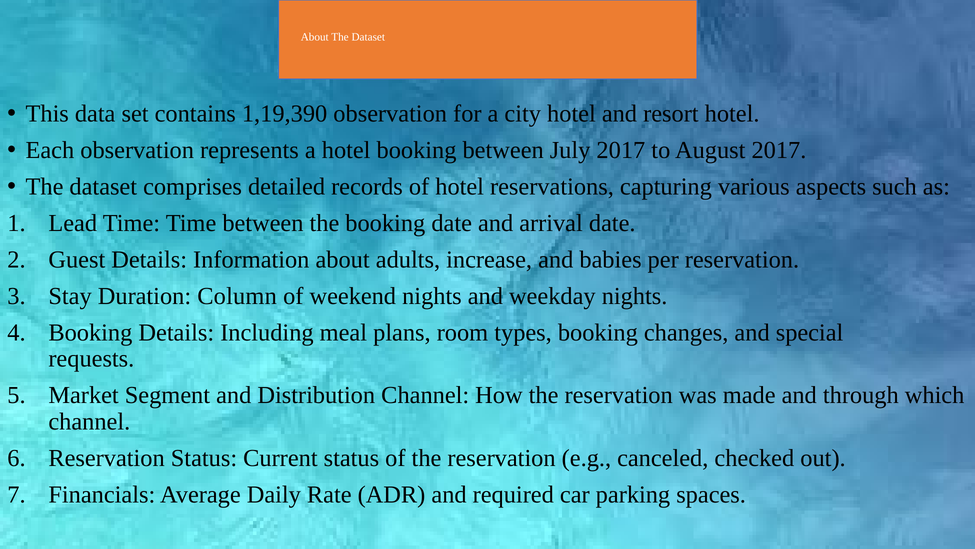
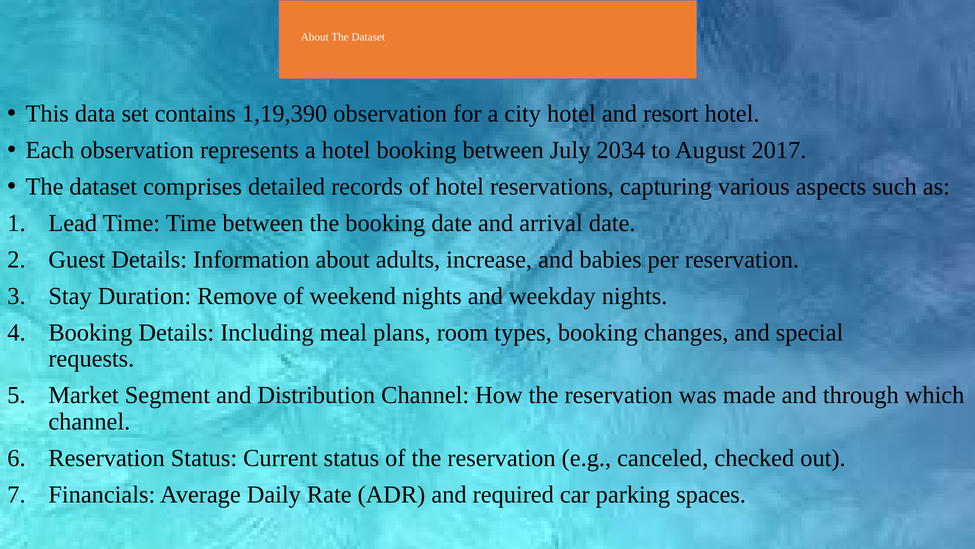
July 2017: 2017 -> 2034
Column: Column -> Remove
